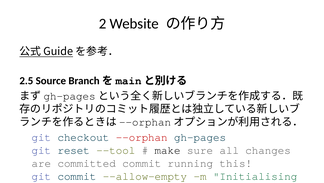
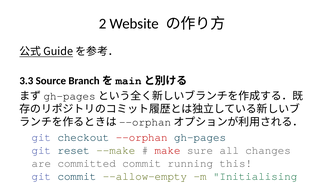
2.5: 2.5 -> 3.3
--tool: --tool -> --make
make colour: black -> red
